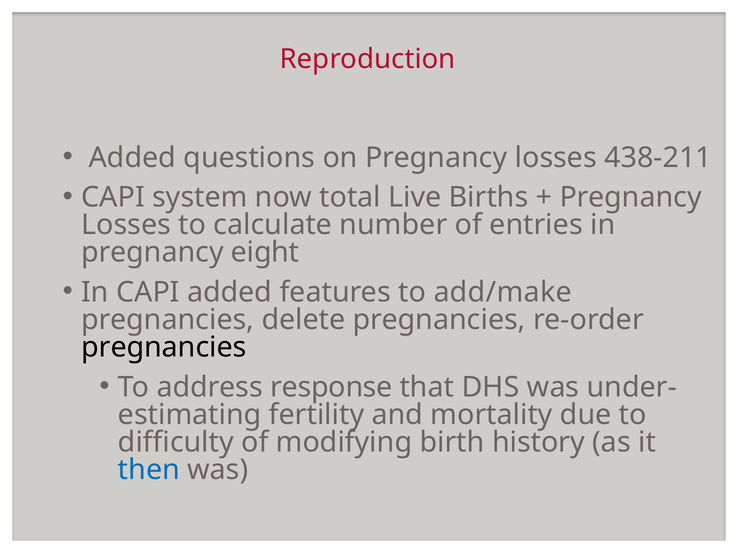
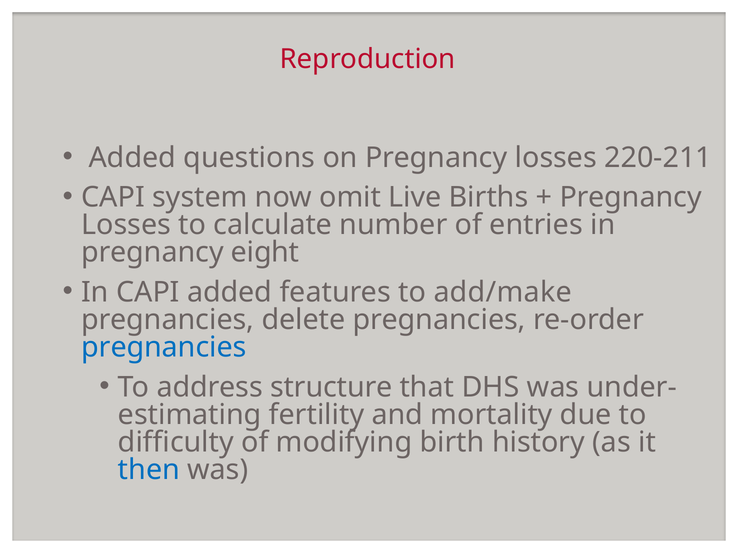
438-211: 438-211 -> 220-211
total: total -> omit
pregnancies at (164, 348) colour: black -> blue
response: response -> structure
